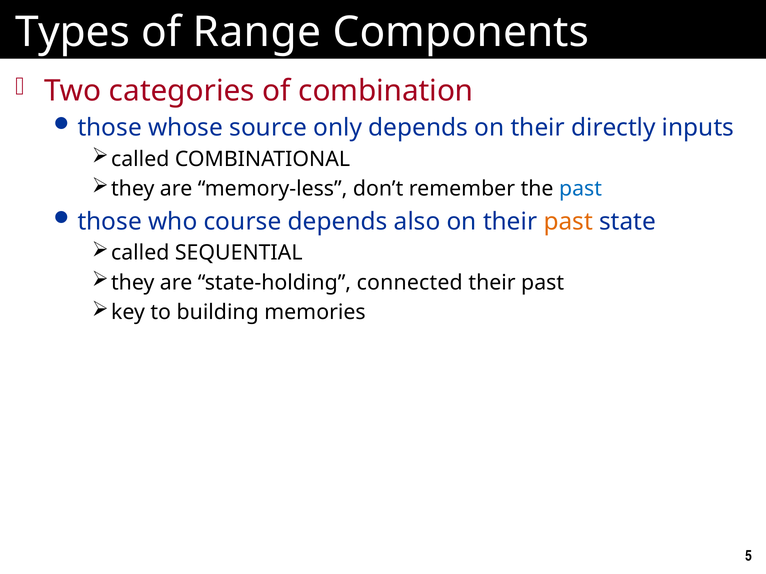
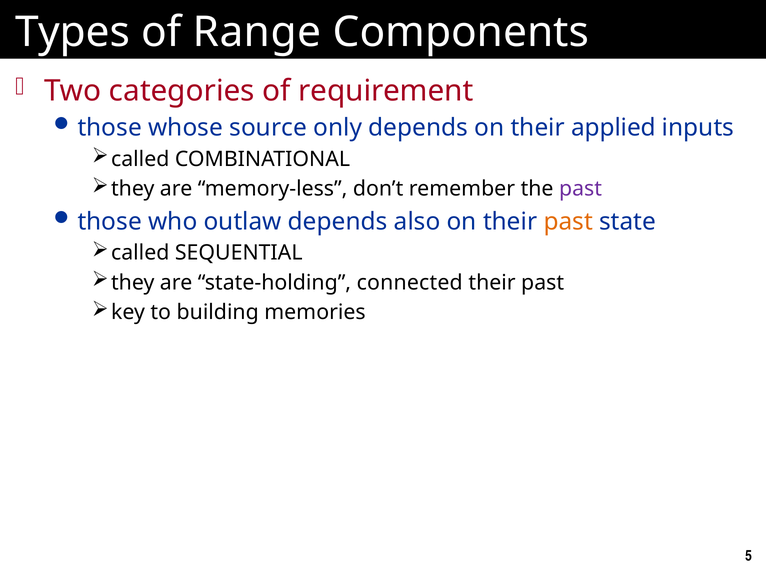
combination: combination -> requirement
directly: directly -> applied
past at (581, 189) colour: blue -> purple
course: course -> outlaw
